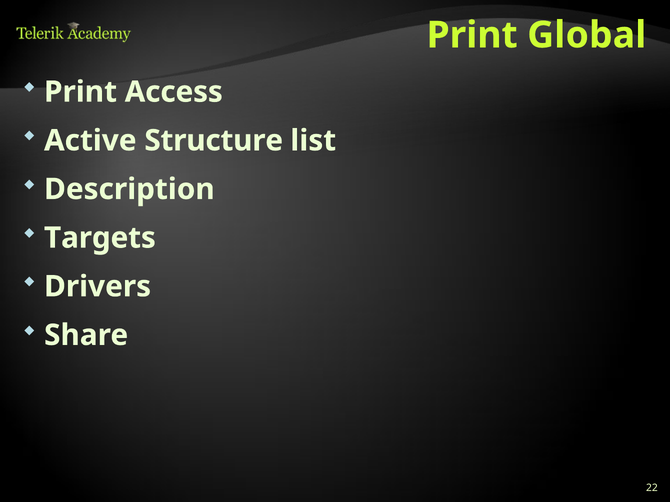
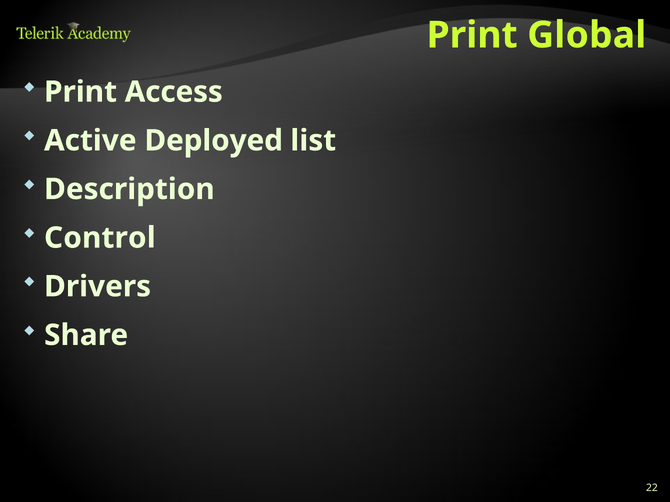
Structure: Structure -> Deployed
Targets: Targets -> Control
